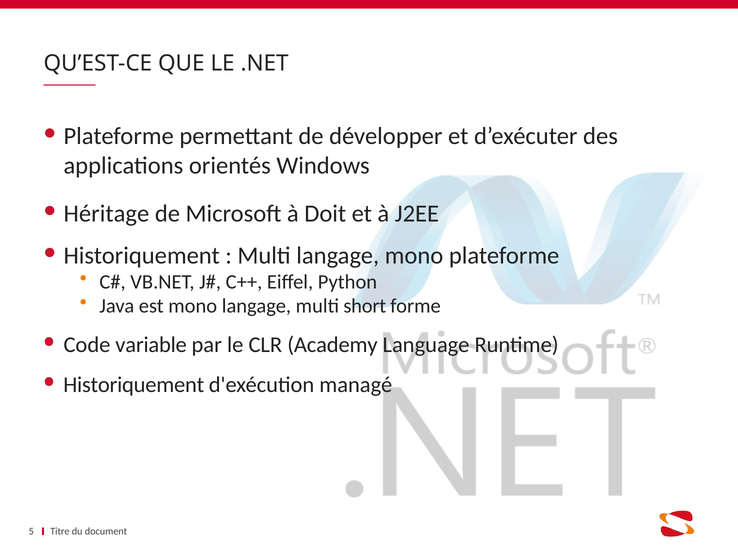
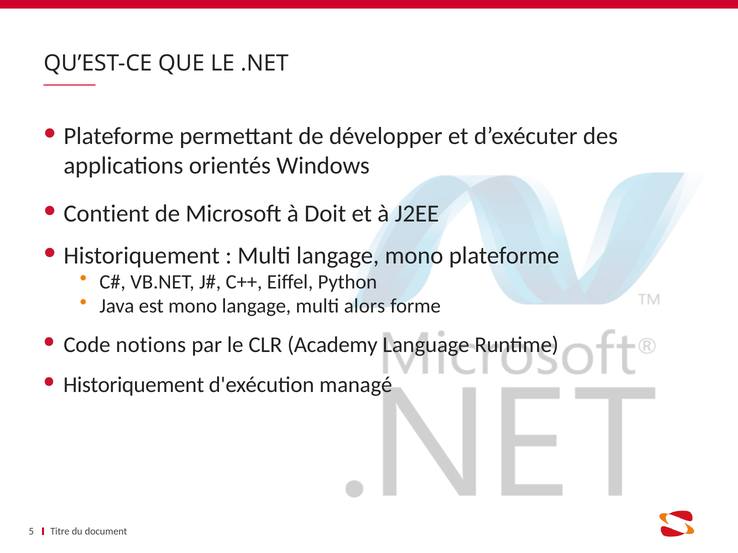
Héritage: Héritage -> Contient
short: short -> alors
variable: variable -> notions
